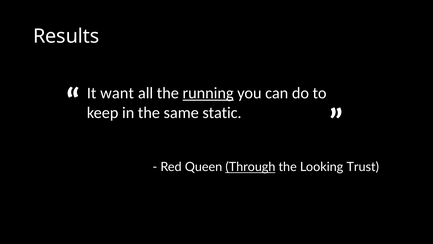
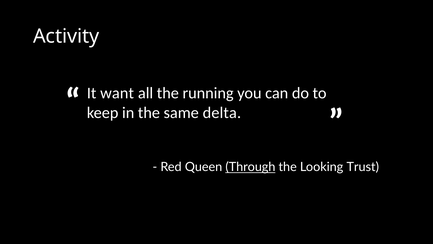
Results: Results -> Activity
running underline: present -> none
static: static -> delta
